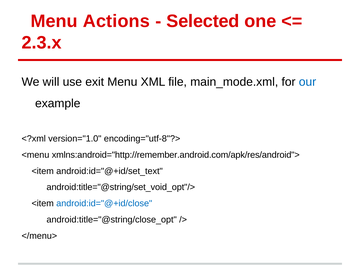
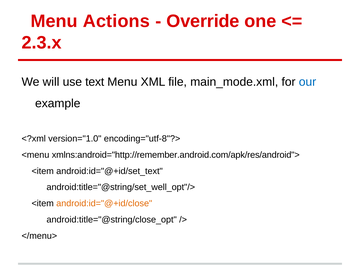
Selected: Selected -> Override
exit: exit -> text
android:title="@string/set_void_opt"/>: android:title="@string/set_void_opt"/> -> android:title="@string/set_well_opt"/>
android:id="@+id/close colour: blue -> orange
